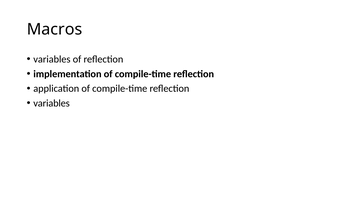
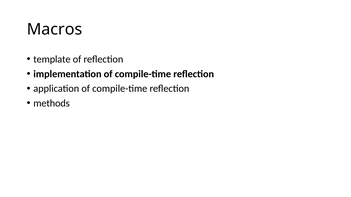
variables at (52, 59): variables -> template
variables at (52, 103): variables -> methods
